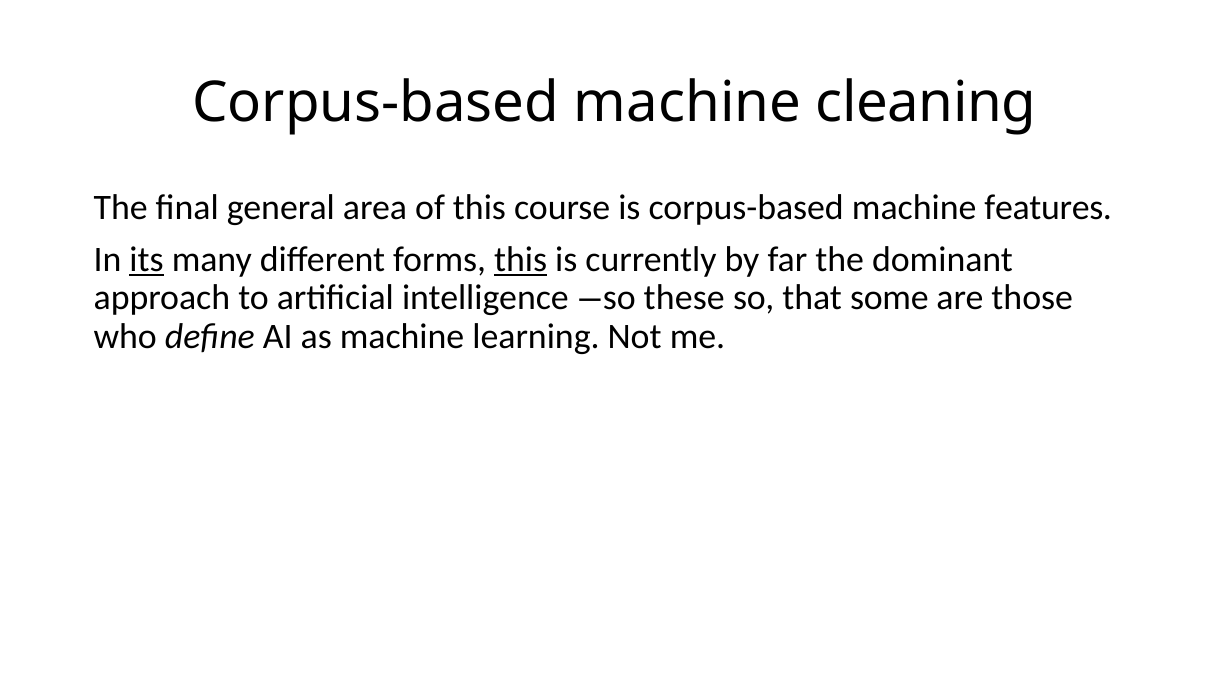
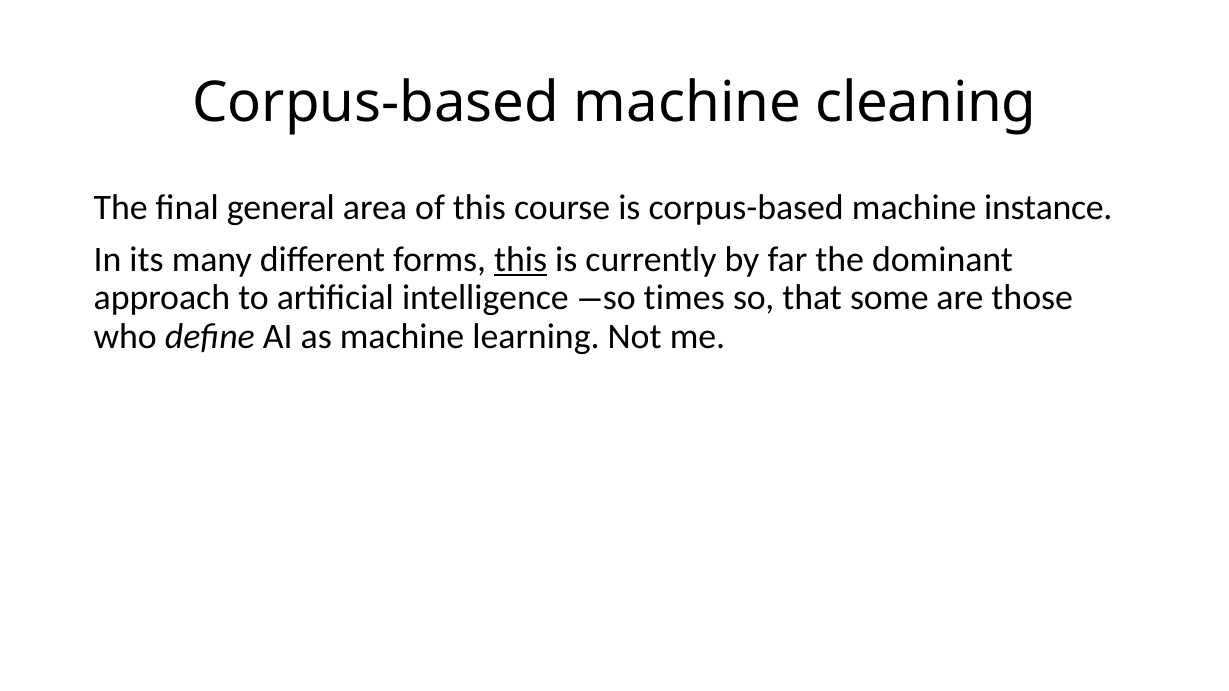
features: features -> instance
its underline: present -> none
these: these -> times
